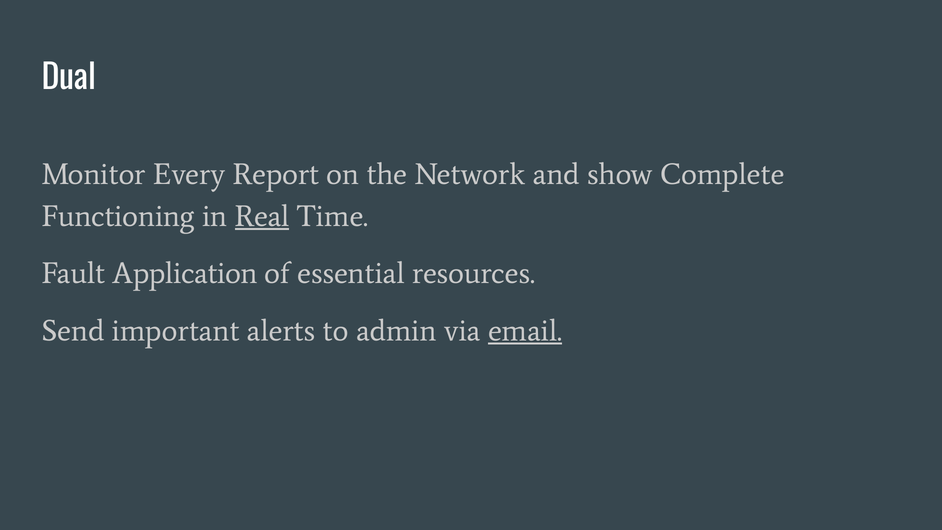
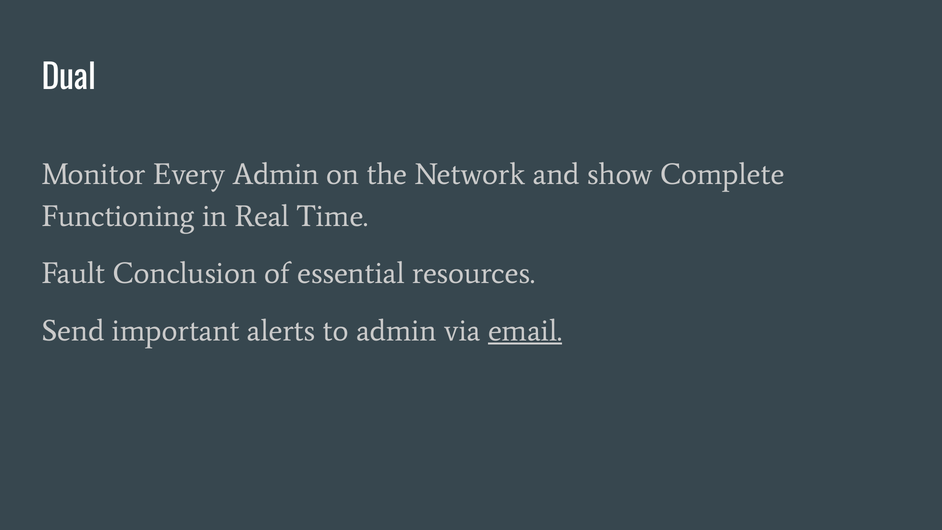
Every Report: Report -> Admin
Real underline: present -> none
Application: Application -> Conclusion
